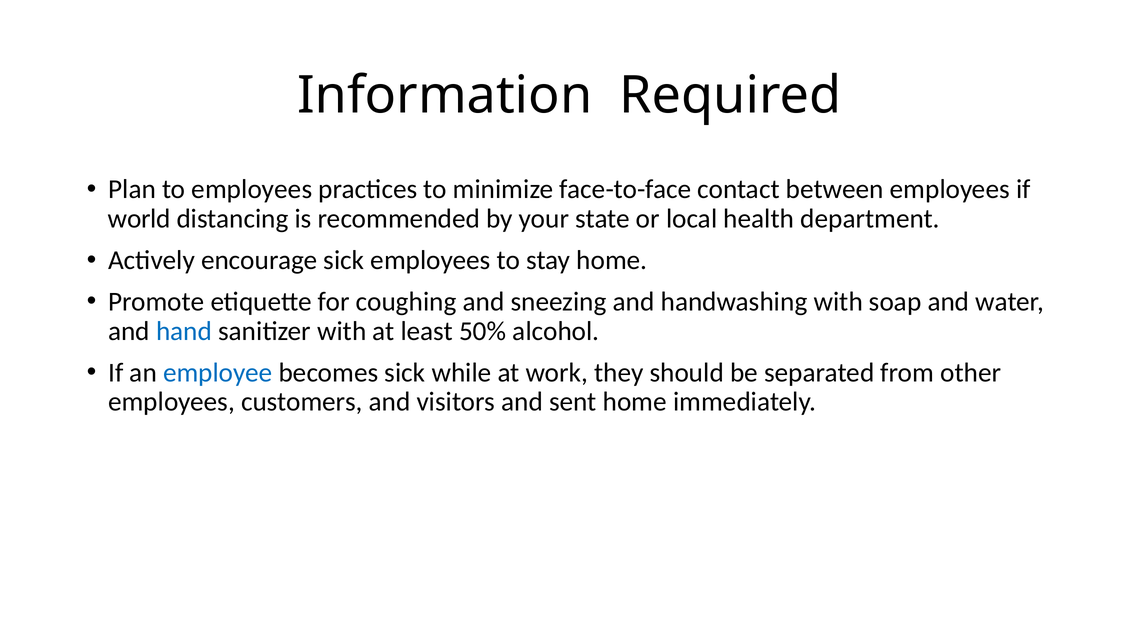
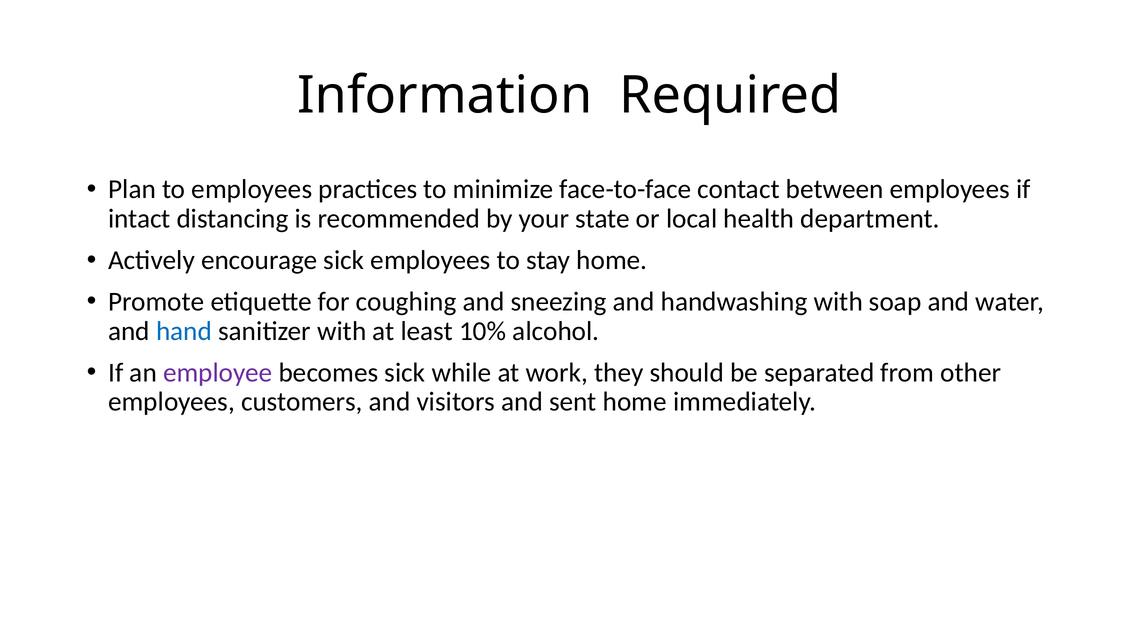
world: world -> intact
50%: 50% -> 10%
employee colour: blue -> purple
